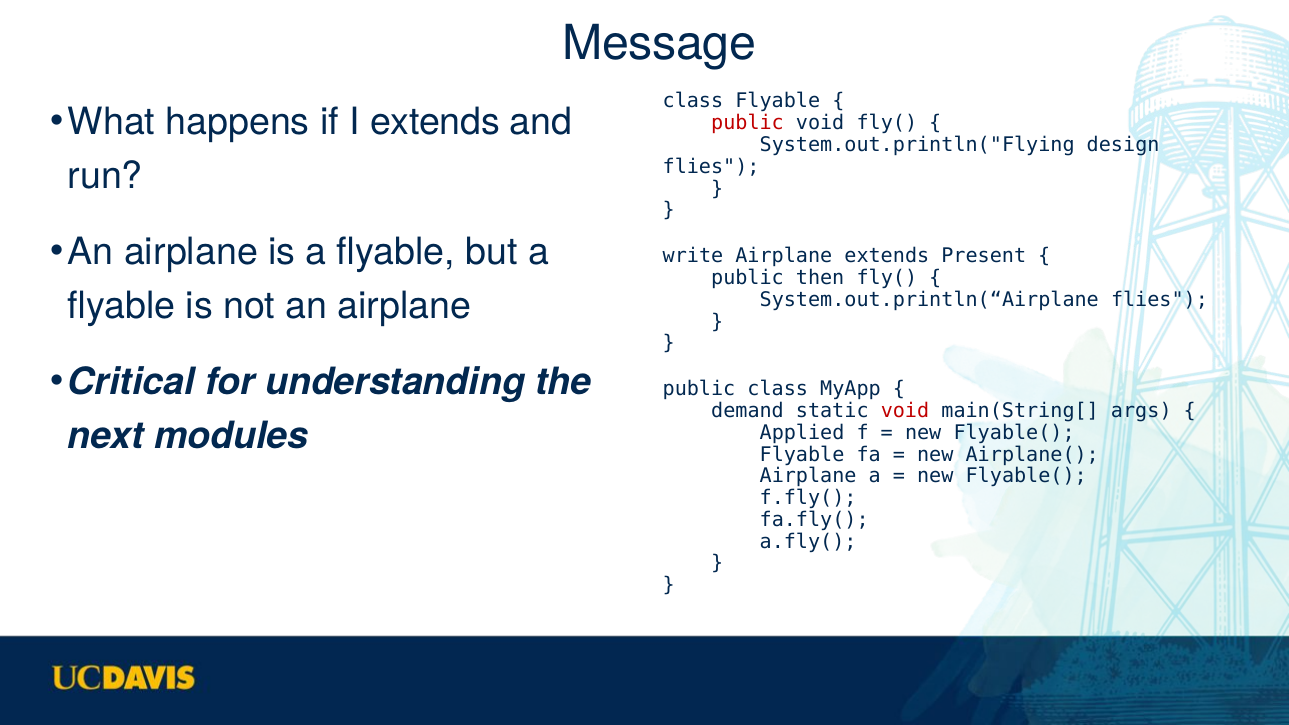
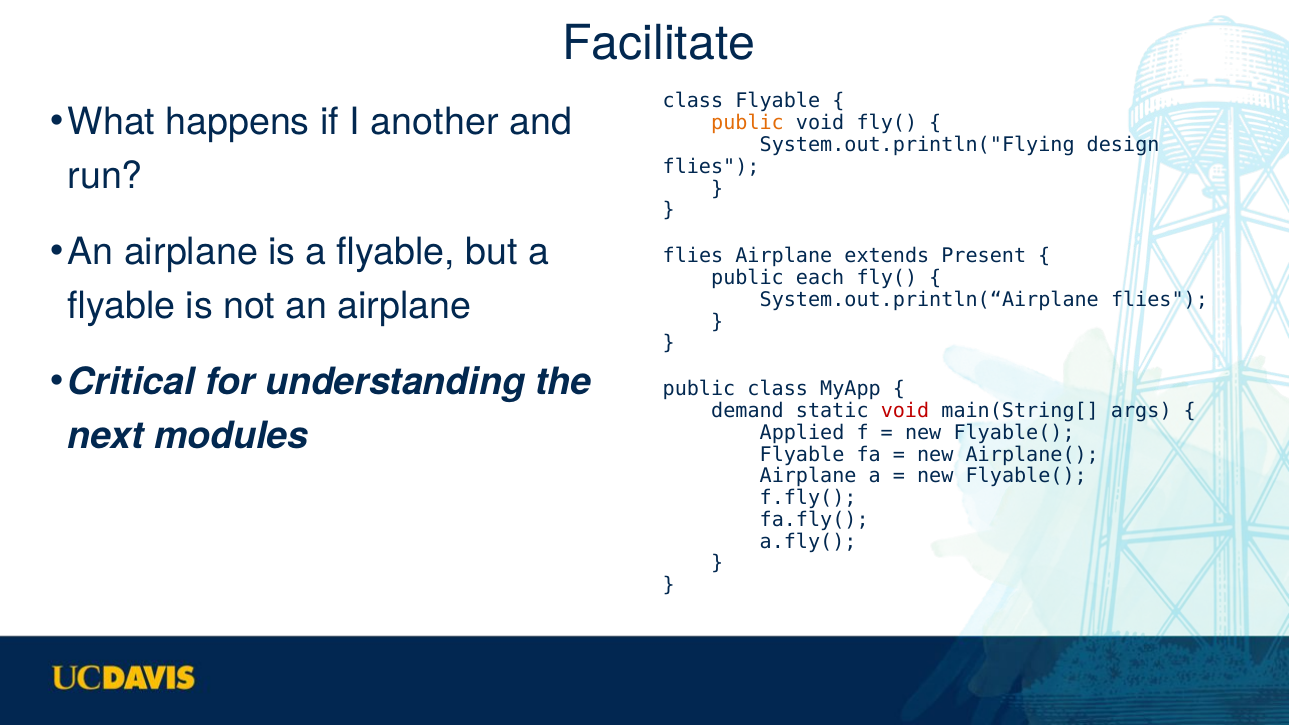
Message: Message -> Facilitate
I extends: extends -> another
public at (748, 123) colour: red -> orange
write at (693, 256): write -> flies
then: then -> each
